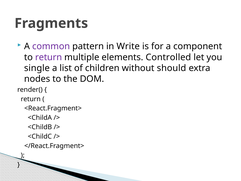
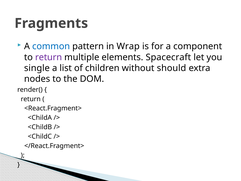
common colour: purple -> blue
Write: Write -> Wrap
Controlled: Controlled -> Spacecraft
